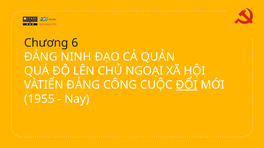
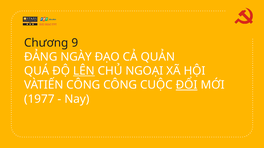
6: 6 -> 9
NINH: NINH -> NGÀY
LÊN underline: none -> present
VÀTIẾN ĐẢNG: ĐẢNG -> CÔNG
1955: 1955 -> 1977
